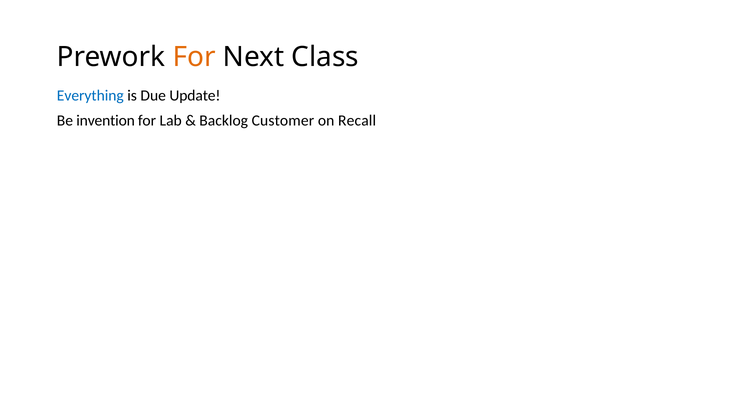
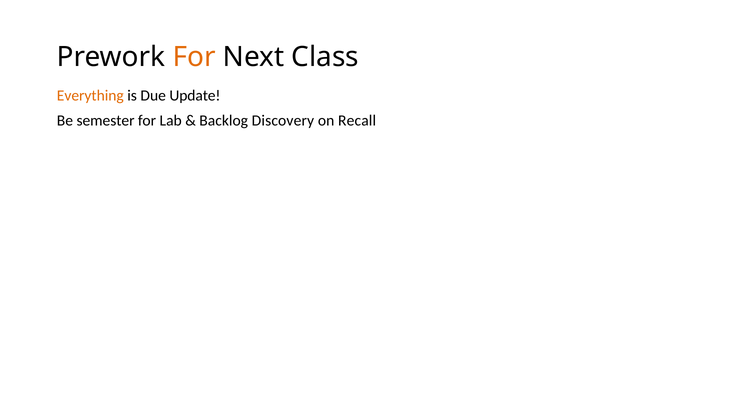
Everything colour: blue -> orange
invention: invention -> semester
Customer: Customer -> Discovery
